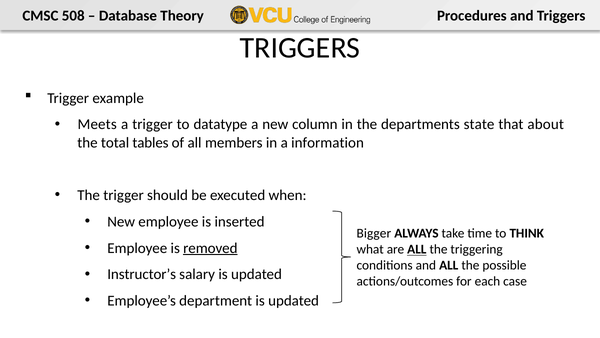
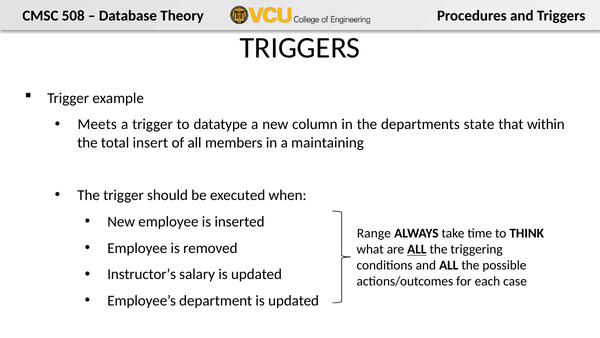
about: about -> within
tables: tables -> insert
information: information -> maintaining
Bigger: Bigger -> Range
removed underline: present -> none
